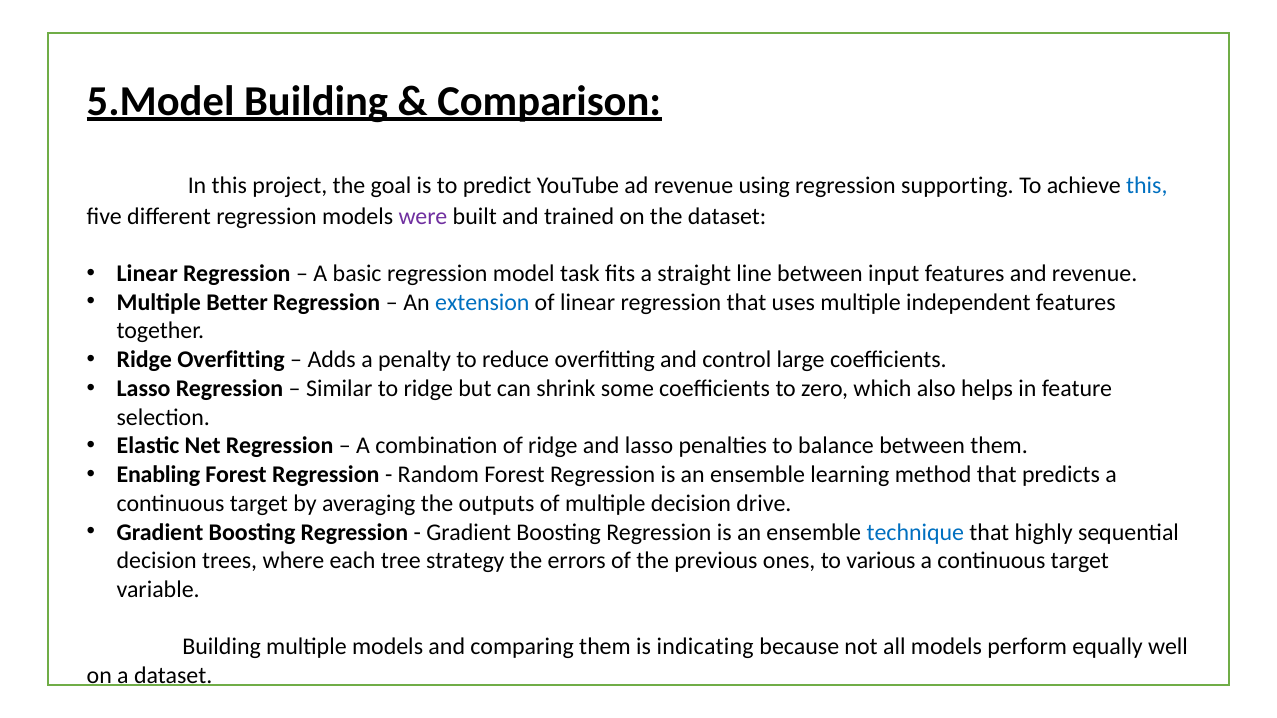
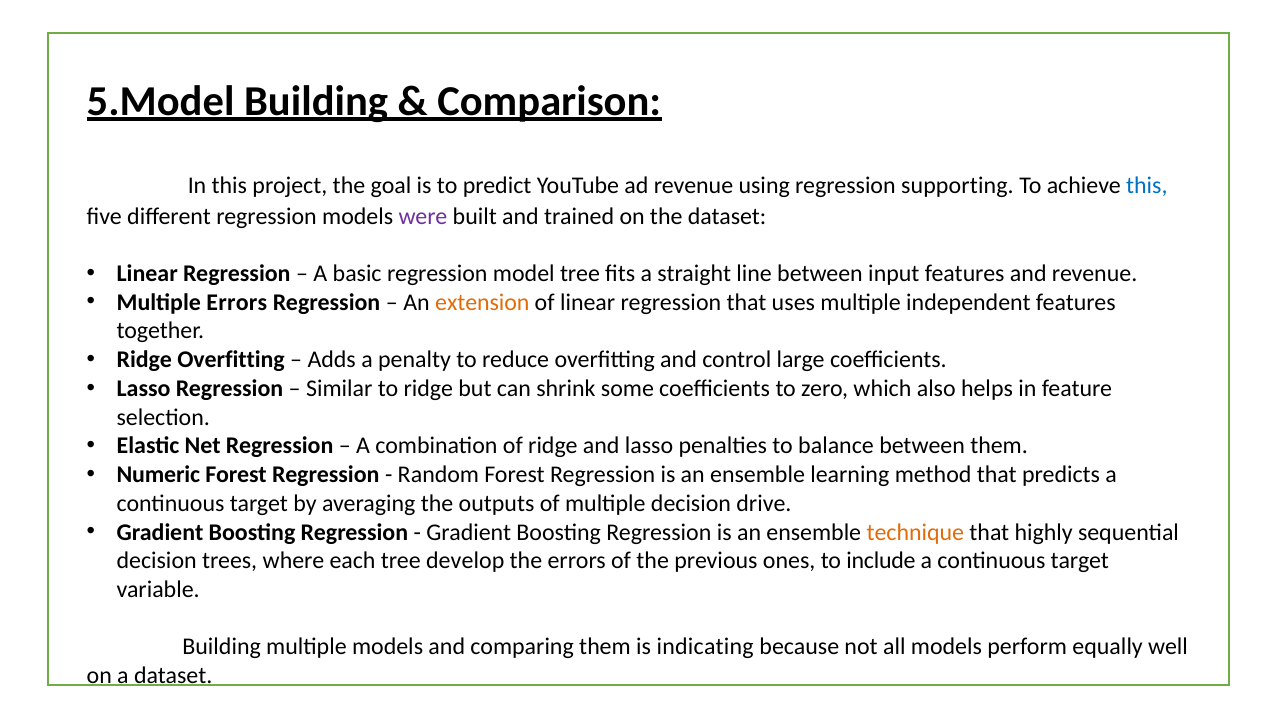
model task: task -> tree
Multiple Better: Better -> Errors
extension colour: blue -> orange
Enabling: Enabling -> Numeric
technique colour: blue -> orange
strategy: strategy -> develop
various: various -> include
